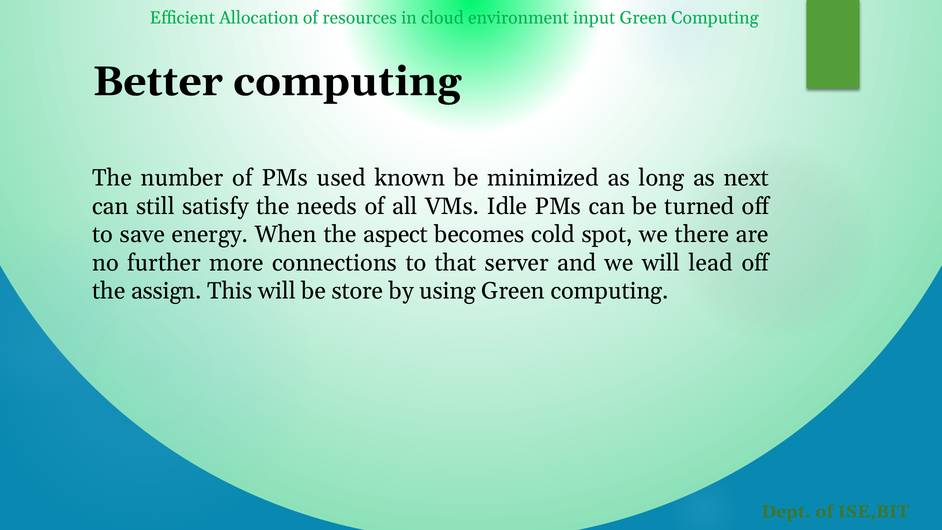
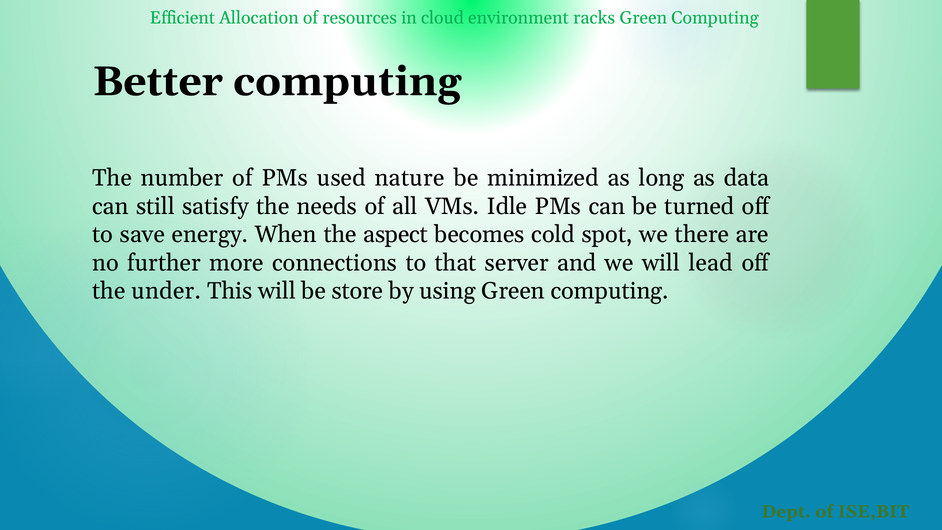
input: input -> racks
known: known -> nature
next: next -> data
assign: assign -> under
